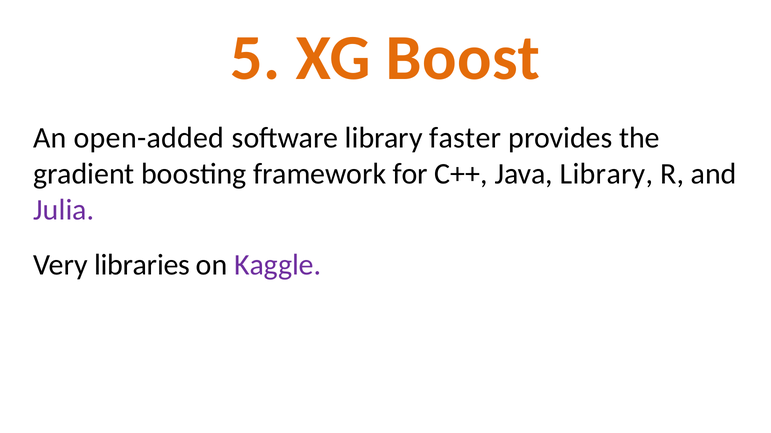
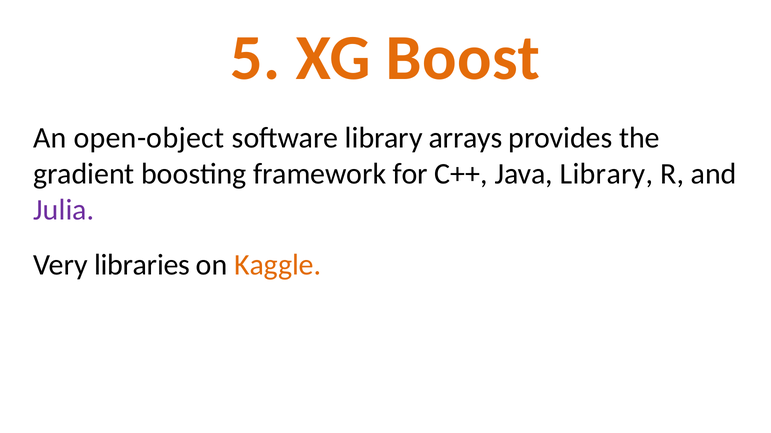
open-added: open-added -> open-object
faster: faster -> arrays
Kaggle colour: purple -> orange
